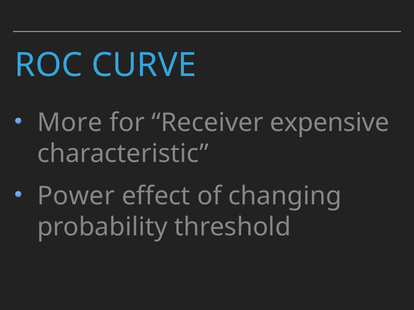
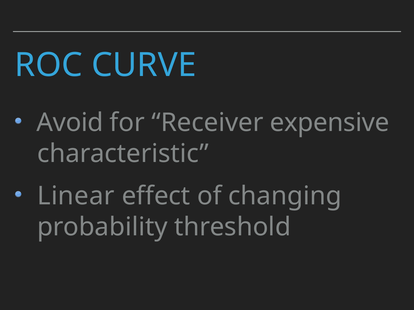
More: More -> Avoid
Power: Power -> Linear
